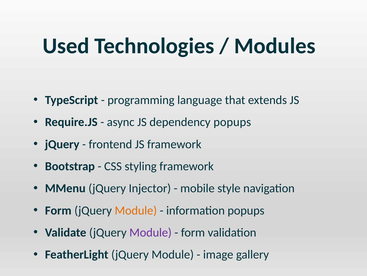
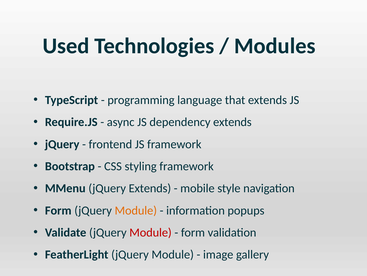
dependency popups: popups -> extends
jQuery Injector: Injector -> Extends
Module at (151, 232) colour: purple -> red
